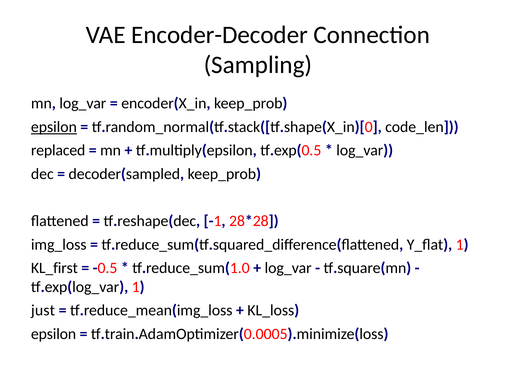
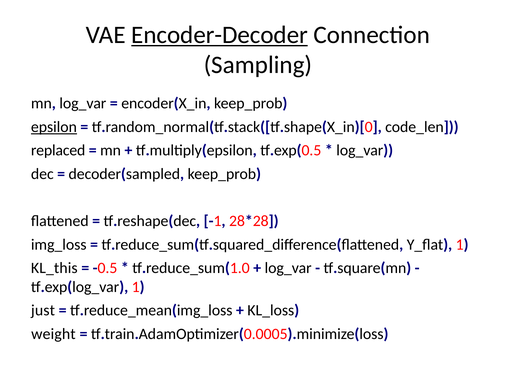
Encoder-Decoder underline: none -> present
KL_first: KL_first -> KL_this
epsilon at (54, 334): epsilon -> weight
